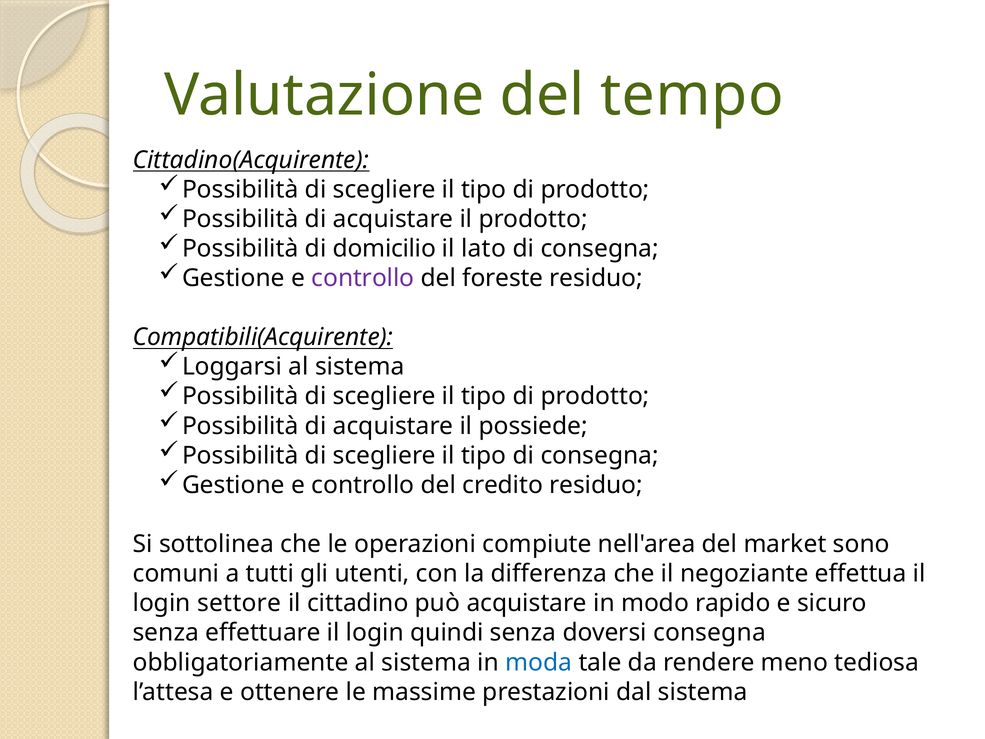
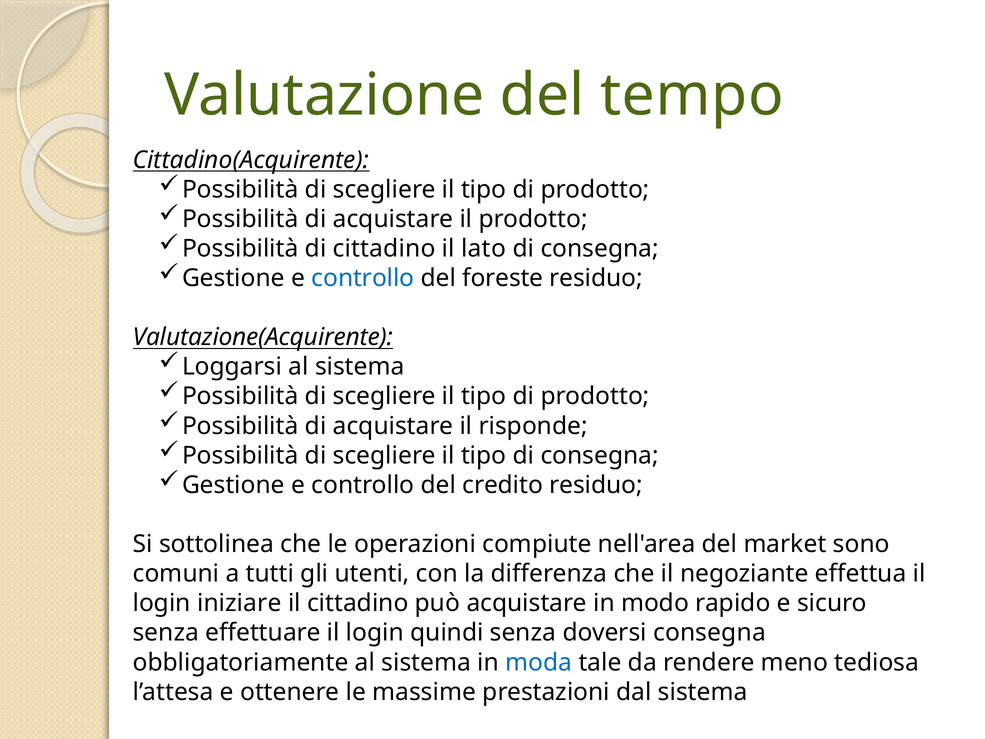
di domicilio: domicilio -> cittadino
controllo at (363, 278) colour: purple -> blue
Compatibili(Acquirente: Compatibili(Acquirente -> Valutazione(Acquirente
possiede: possiede -> risponde
settore: settore -> iniziare
